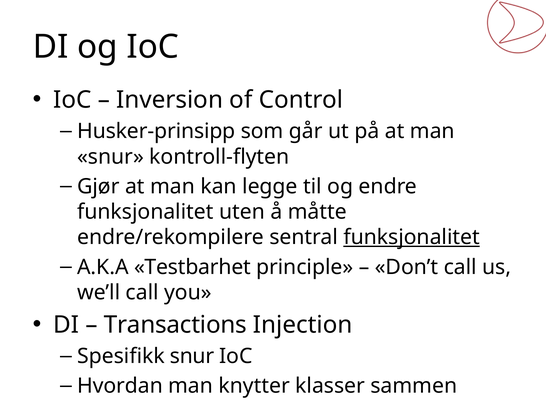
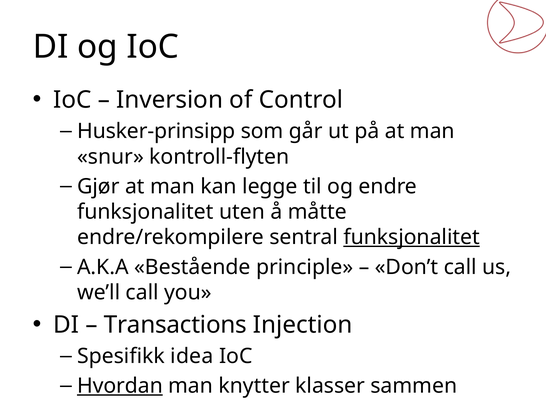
Testbarhet: Testbarhet -> Bestående
Spesifikk snur: snur -> idea
Hvordan underline: none -> present
